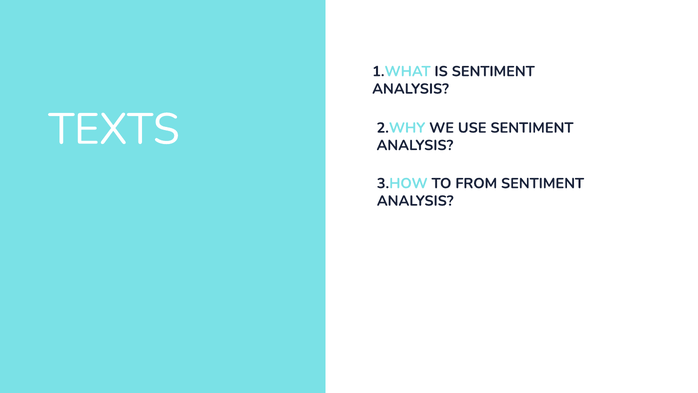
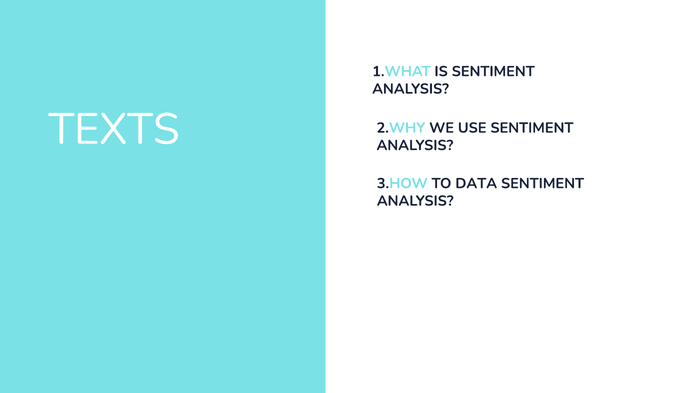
FROM: FROM -> DATA
